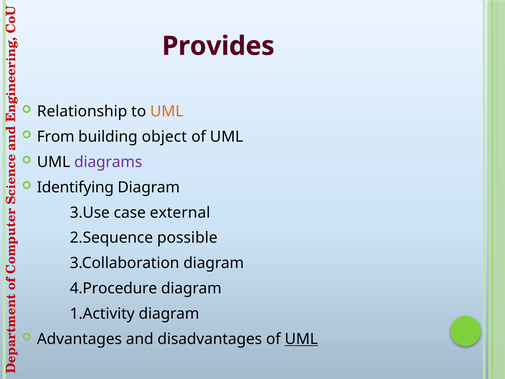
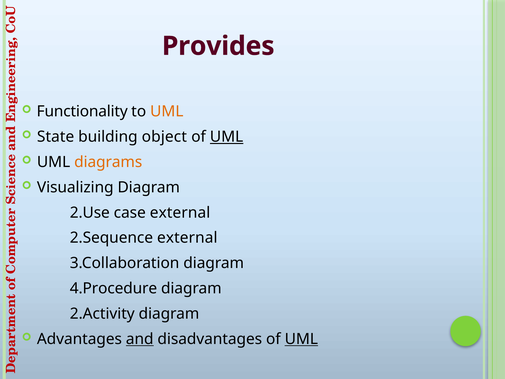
Relationship: Relationship -> Functionality
From: From -> State
UML at (227, 137) underline: none -> present
diagrams colour: purple -> orange
Identifying: Identifying -> Visualizing
3.Use: 3.Use -> 2.Use
2.Sequence possible: possible -> external
1.Activity: 1.Activity -> 2.Activity
and underline: none -> present
